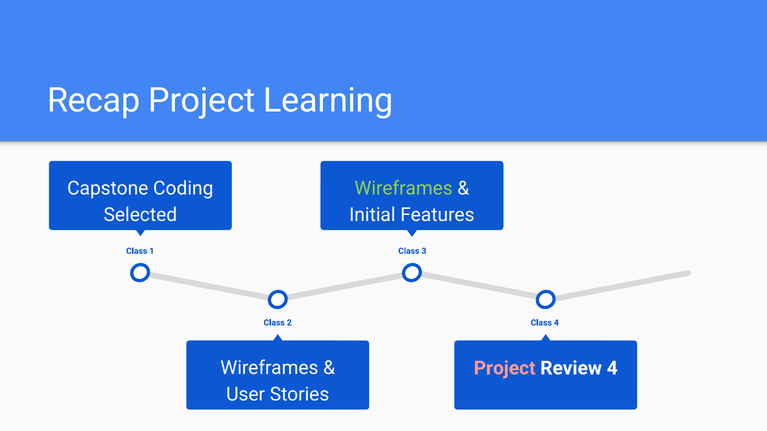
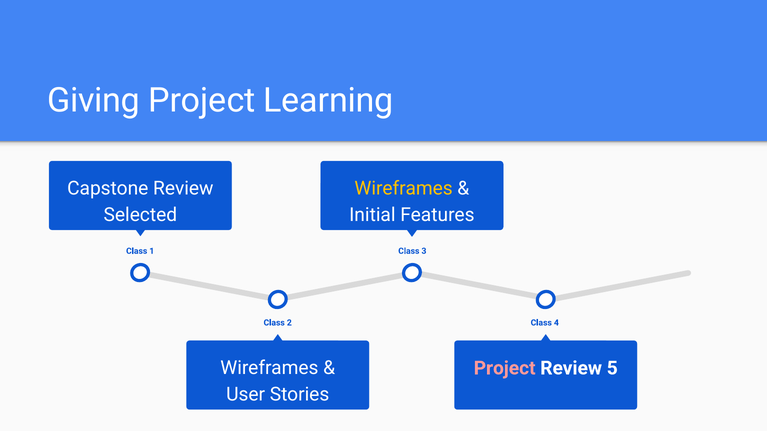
Recap: Recap -> Giving
Capstone Coding: Coding -> Review
Wireframes at (404, 189) colour: light green -> yellow
Review 4: 4 -> 5
